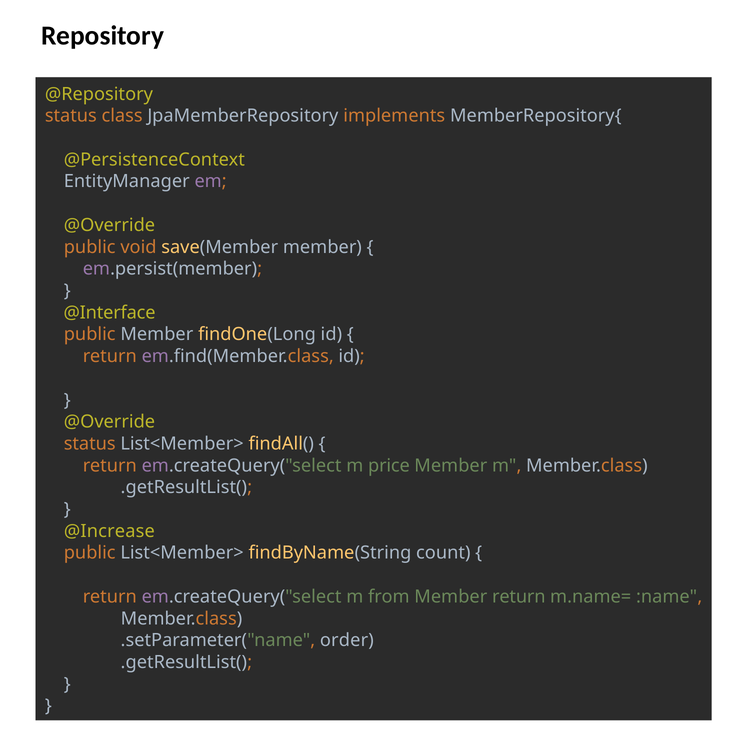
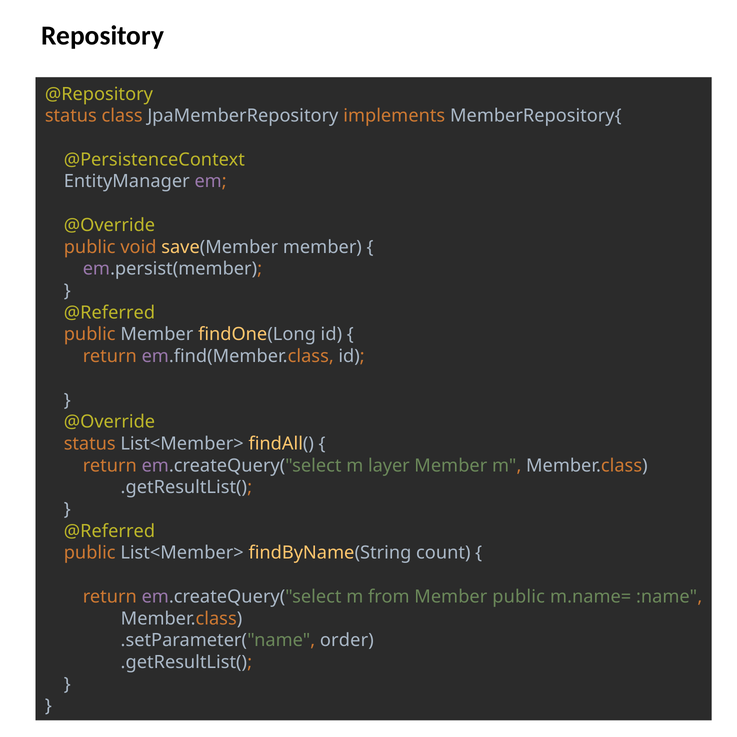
@Interface at (110, 313): @Interface -> @Referred
price: price -> layer
@Increase at (109, 531): @Increase -> @Referred
Member return: return -> public
